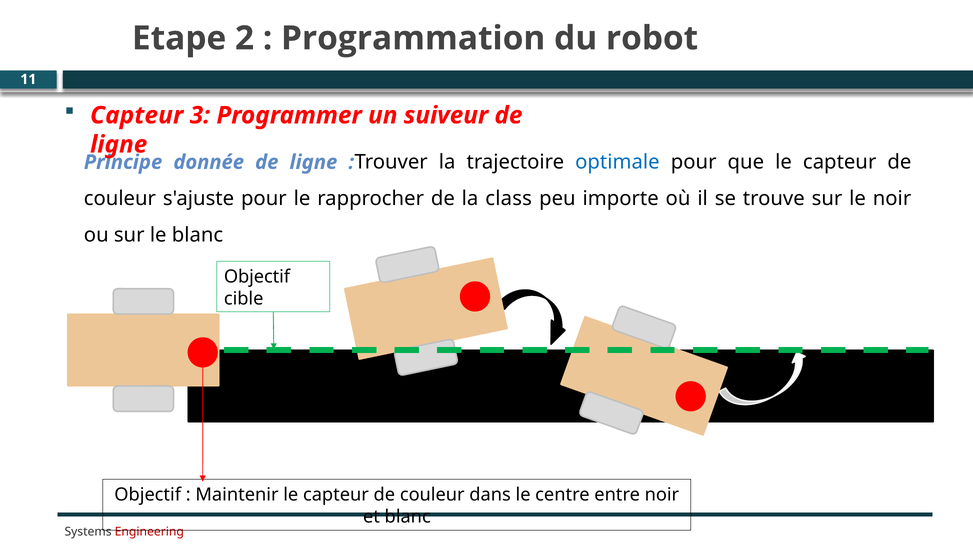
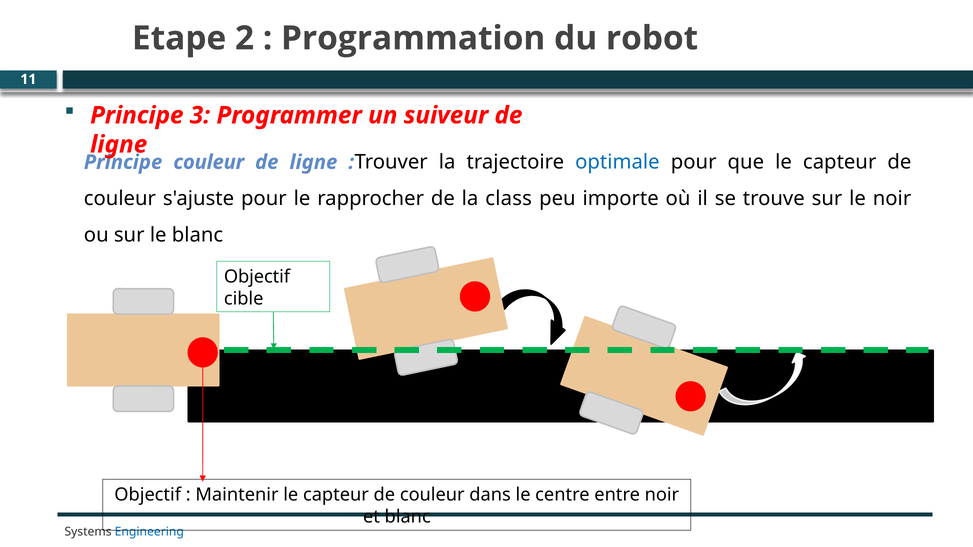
Capteur at (137, 115): Capteur -> Principe
Principe donnée: donnée -> couleur
Engineering colour: red -> blue
